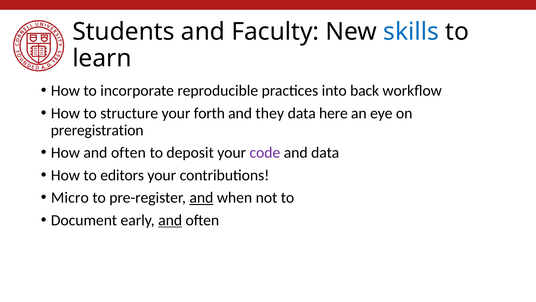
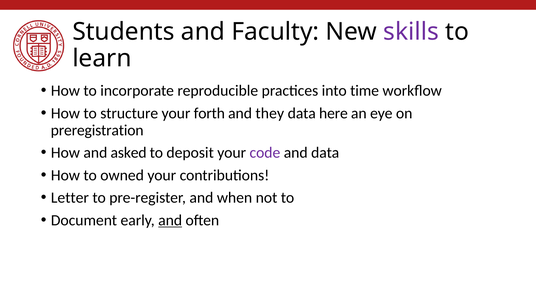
skills colour: blue -> purple
back: back -> time
How and often: often -> asked
editors: editors -> owned
Micro: Micro -> Letter
and at (201, 197) underline: present -> none
